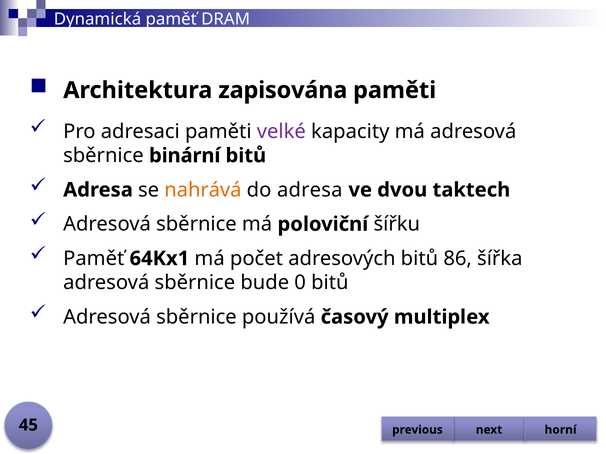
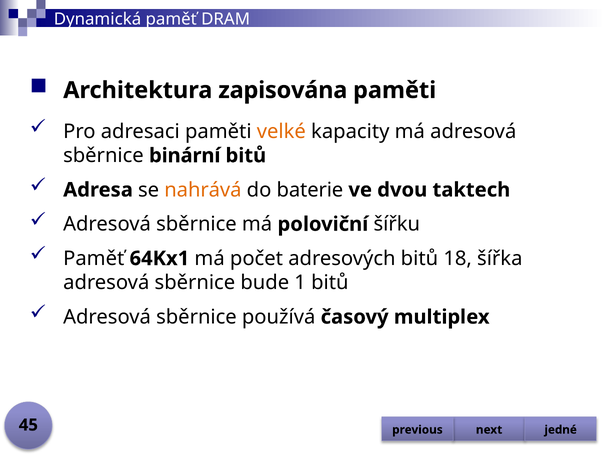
velké colour: purple -> orange
do adresa: adresa -> baterie
86: 86 -> 18
0: 0 -> 1
horní: horní -> jedné
